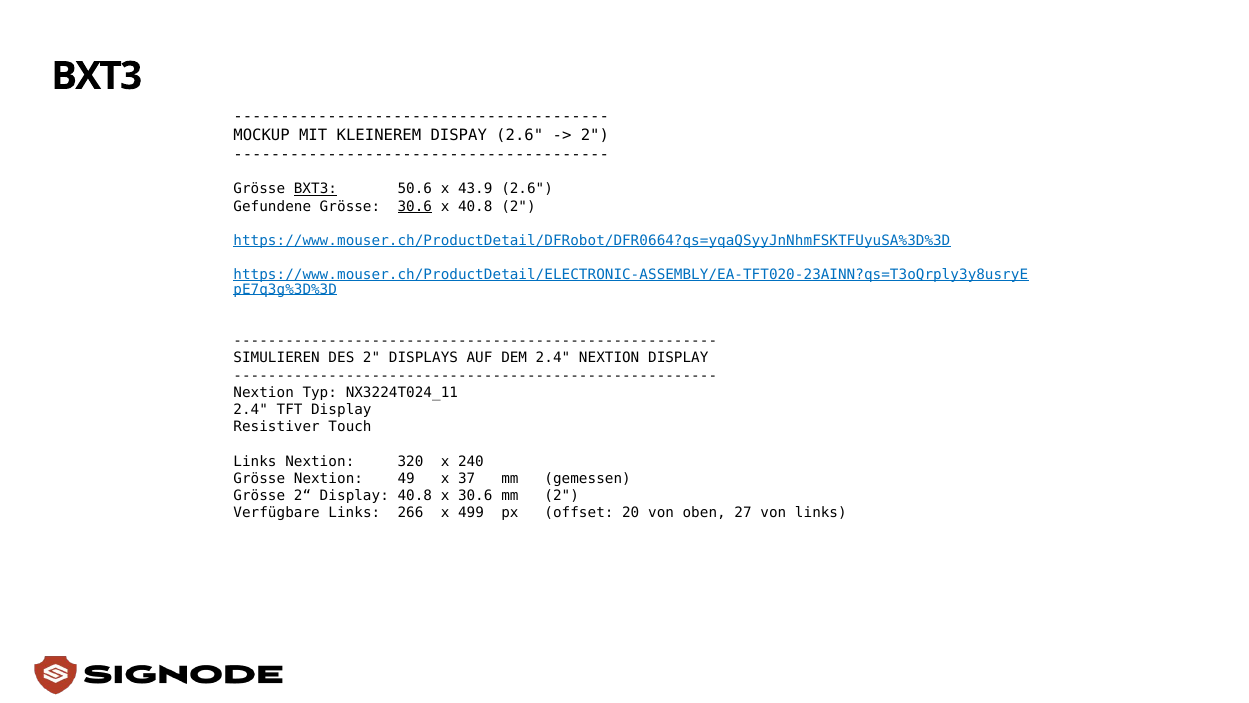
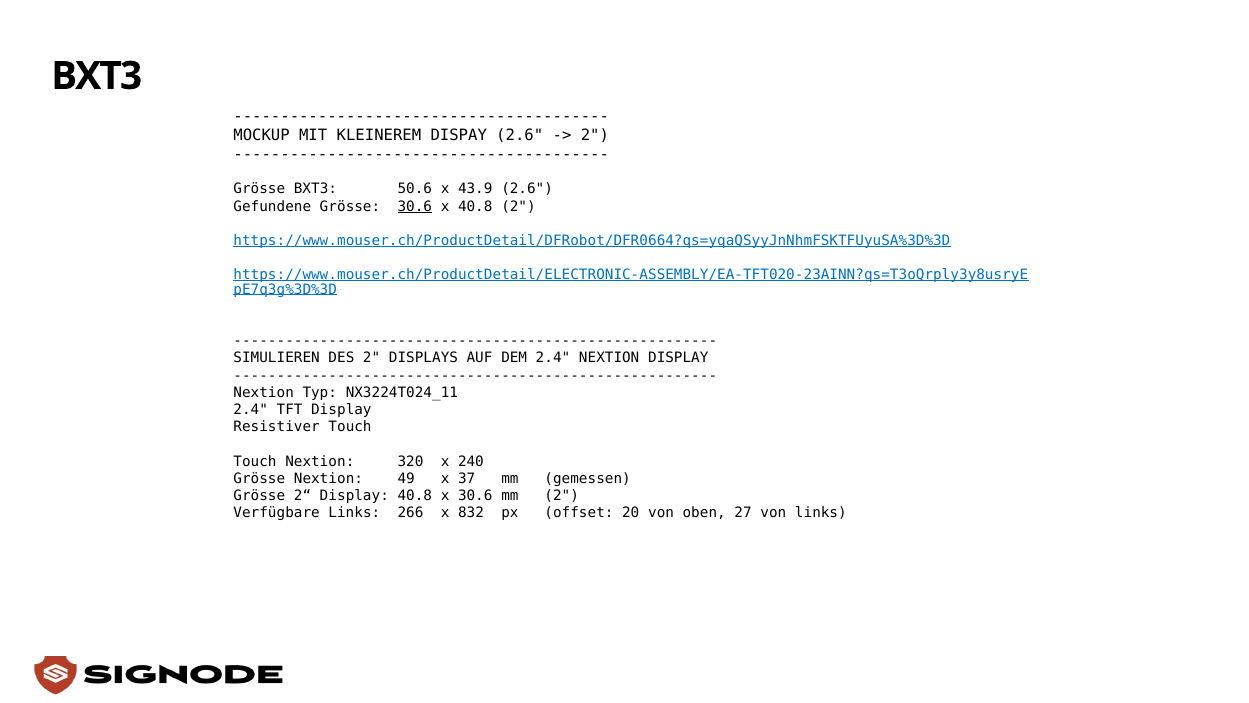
BXT3 at (315, 189) underline: present -> none
Links at (255, 461): Links -> Touch
499: 499 -> 832
